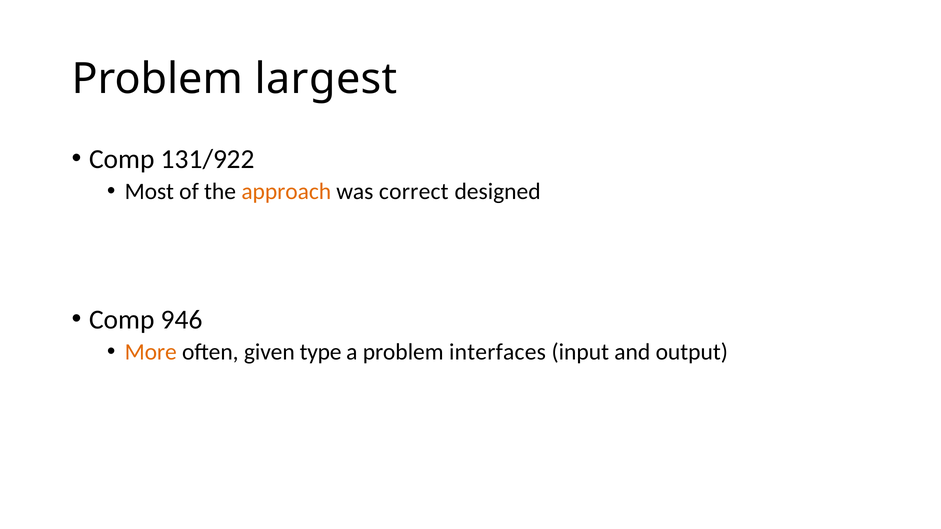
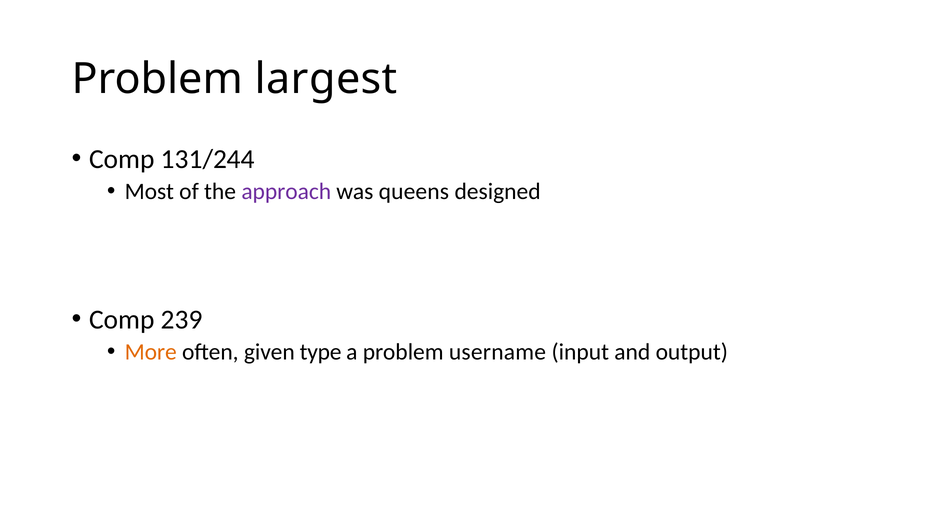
131/922: 131/922 -> 131/244
approach colour: orange -> purple
correct: correct -> queens
946: 946 -> 239
interfaces: interfaces -> username
